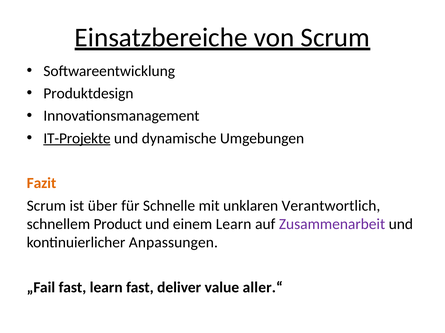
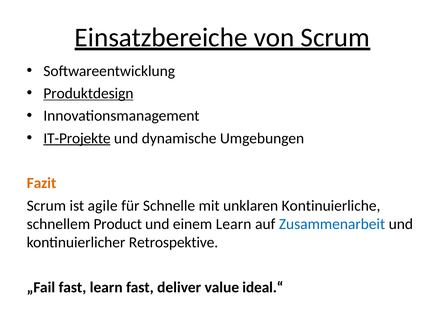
Produktdesign underline: none -> present
über: über -> agile
Verantwortlich: Verantwortlich -> Kontinuierliche
Zusammenarbeit colour: purple -> blue
Anpassungen: Anpassungen -> Retrospektive
aller.“: aller.“ -> ideal.“
